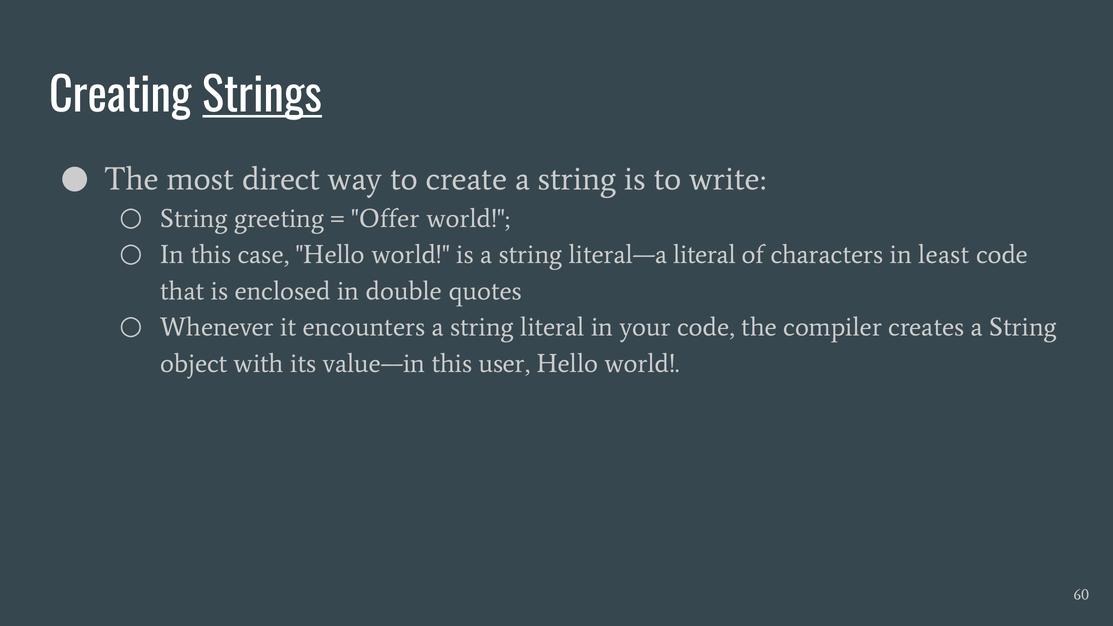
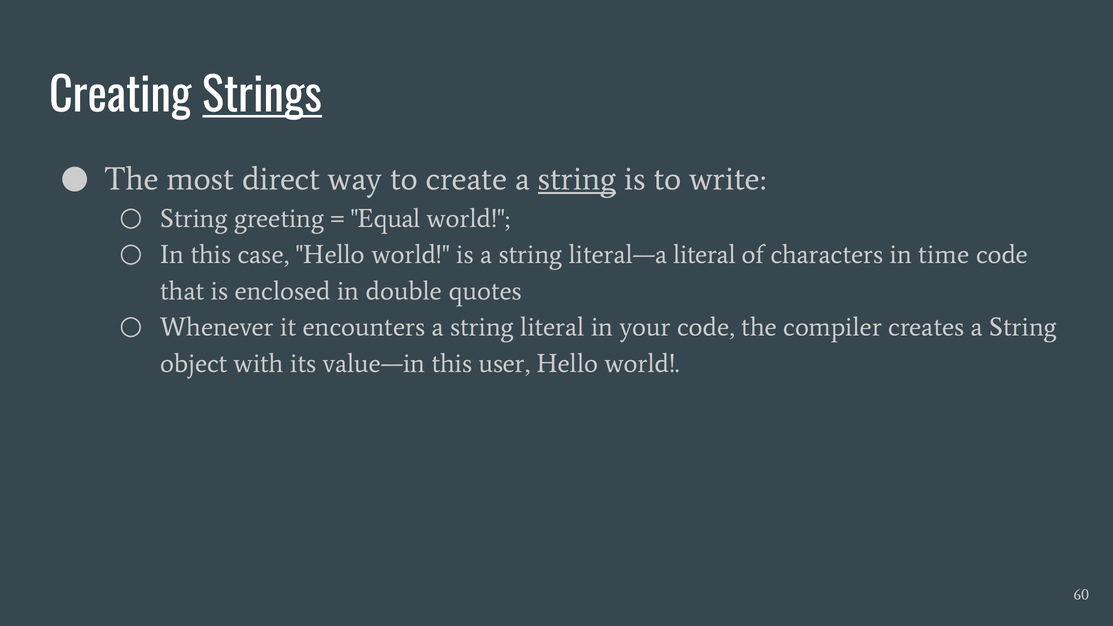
string at (577, 179) underline: none -> present
Offer: Offer -> Equal
least: least -> time
